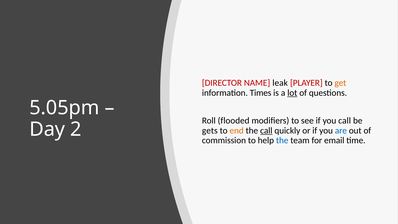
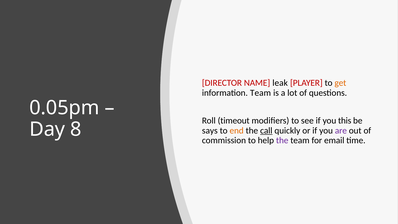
information Times: Times -> Team
lot underline: present -> none
5.05pm: 5.05pm -> 0.05pm
flooded: flooded -> timeout
you call: call -> this
2: 2 -> 8
gets: gets -> says
are colour: blue -> purple
the at (282, 140) colour: blue -> purple
